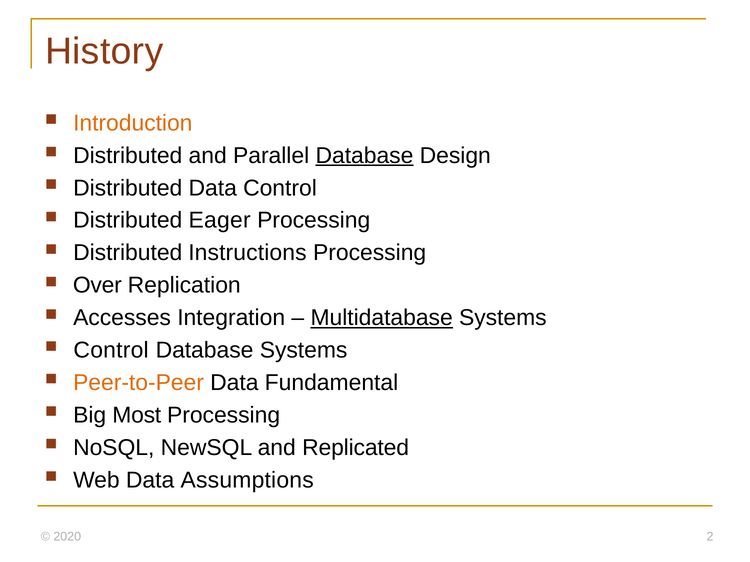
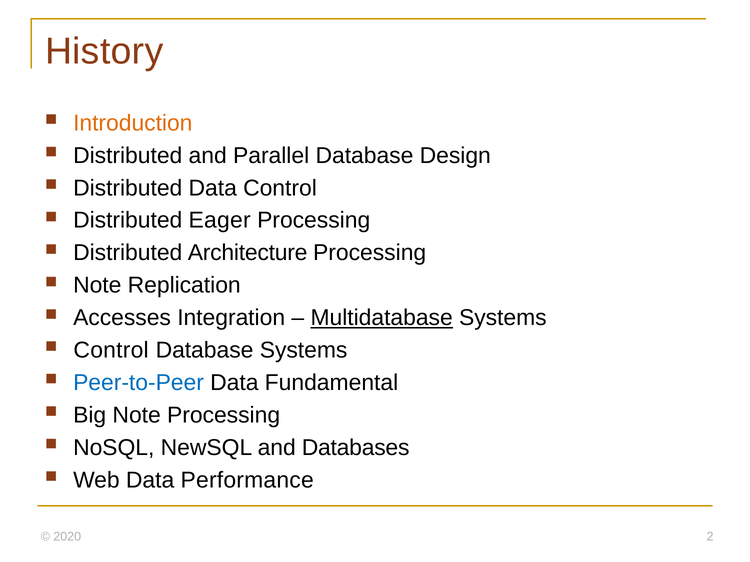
Database at (364, 156) underline: present -> none
Instructions: Instructions -> Architecture
Over at (97, 286): Over -> Note
Peer-to-Peer colour: orange -> blue
Big Most: Most -> Note
Replicated: Replicated -> Databases
Assumptions: Assumptions -> Performance
